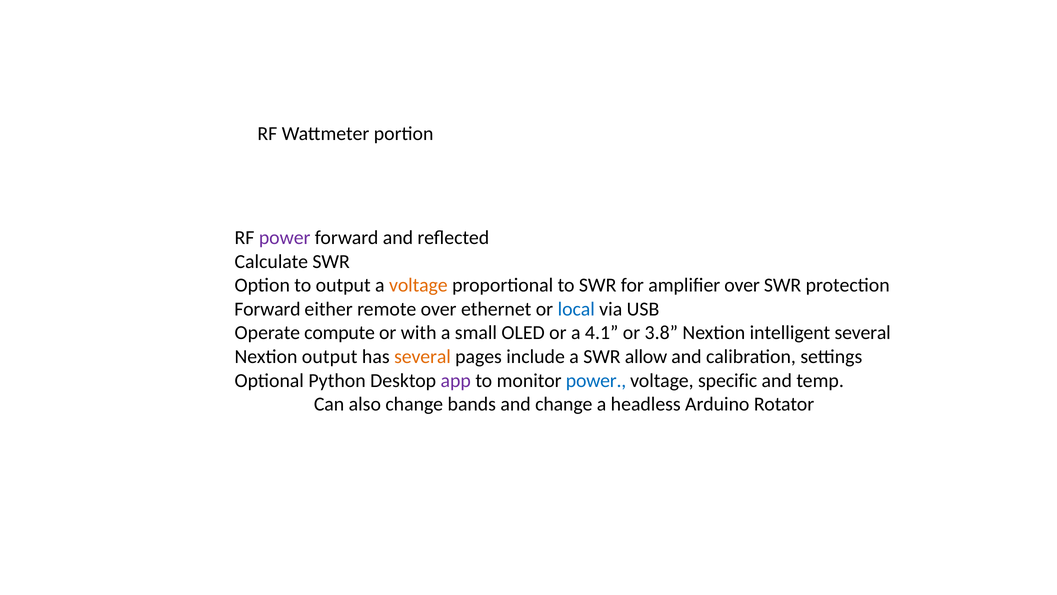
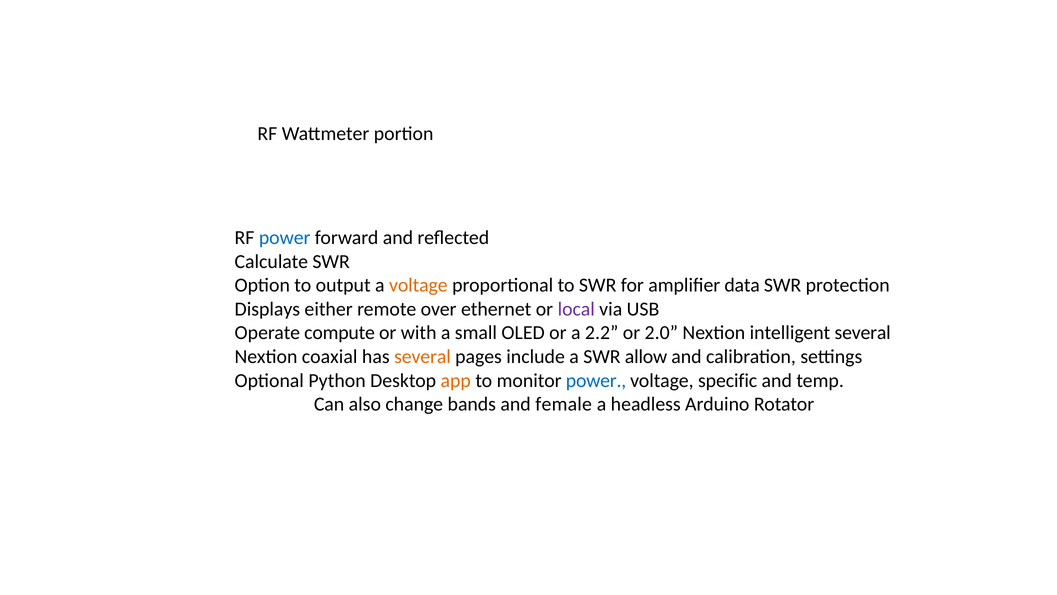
power at (285, 237) colour: purple -> blue
amplifier over: over -> data
Forward at (267, 309): Forward -> Displays
local colour: blue -> purple
4.1: 4.1 -> 2.2
3.8: 3.8 -> 2.0
Nextion output: output -> coaxial
app colour: purple -> orange
and change: change -> female
